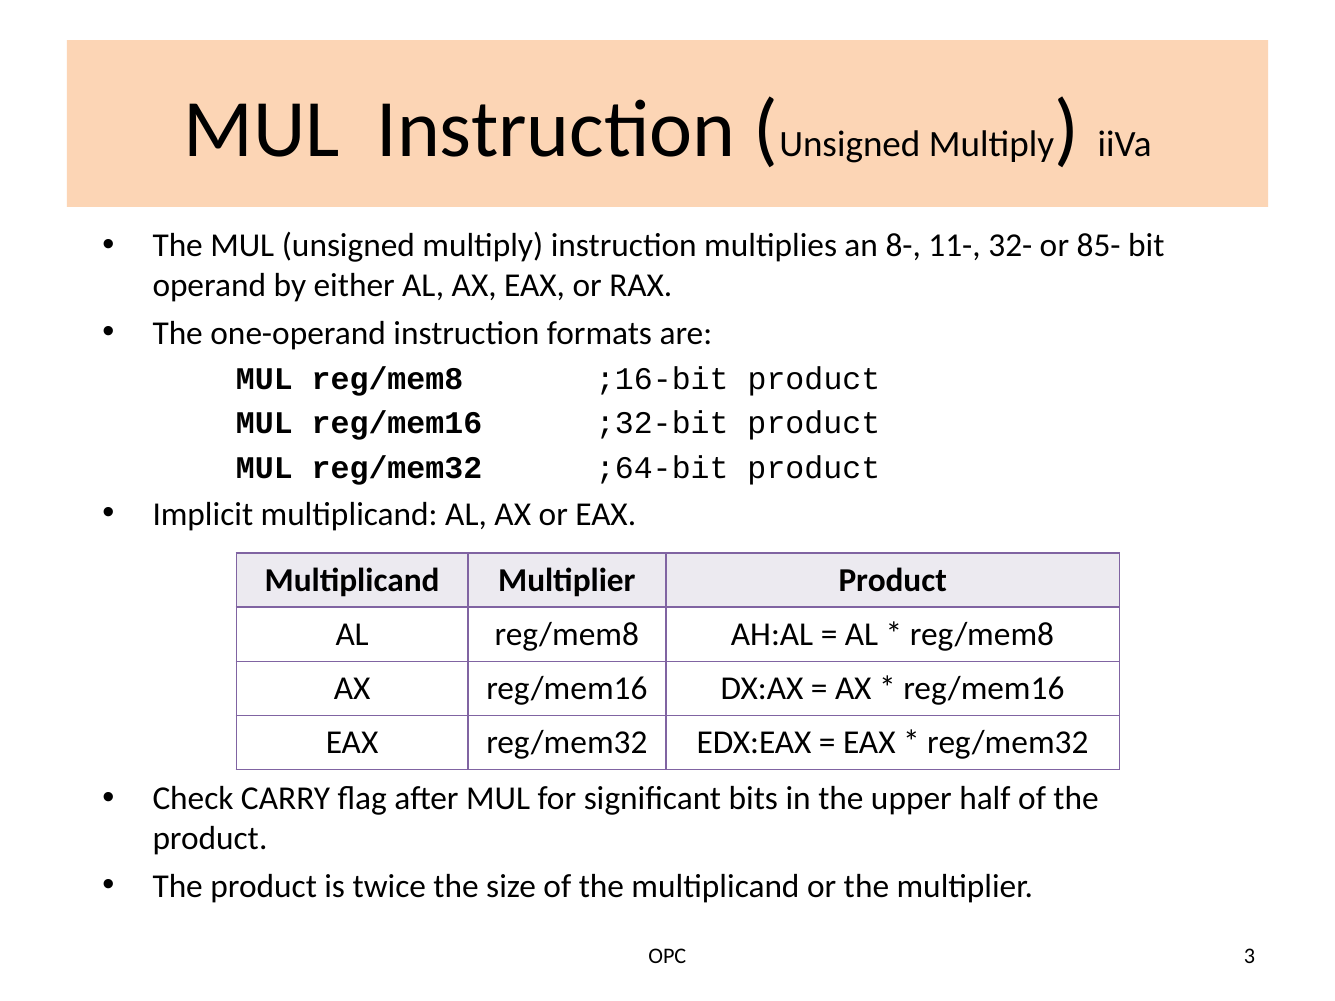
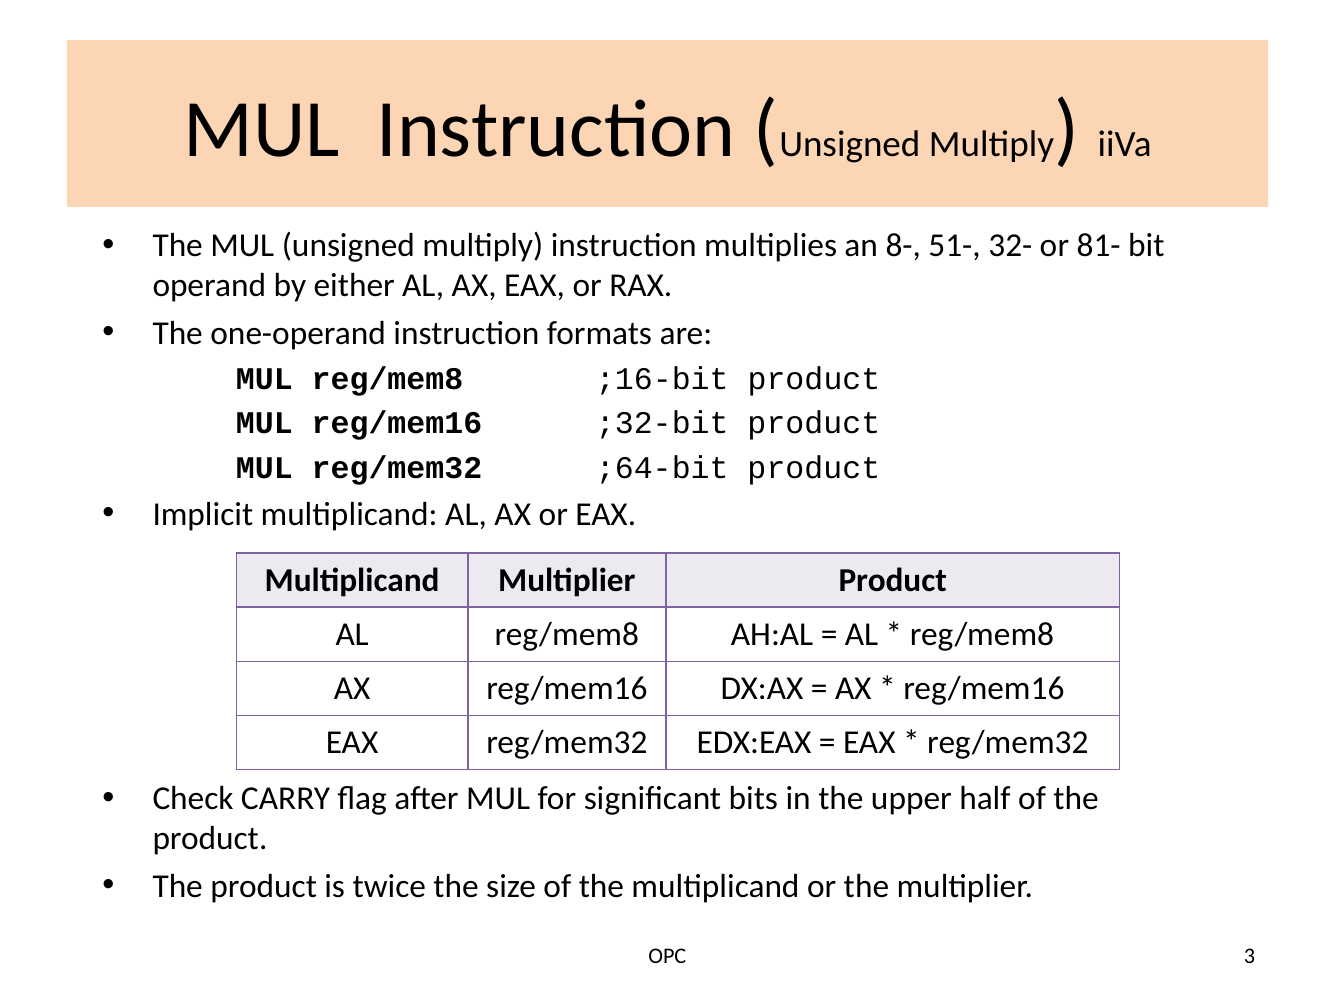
11-: 11- -> 51-
85-: 85- -> 81-
